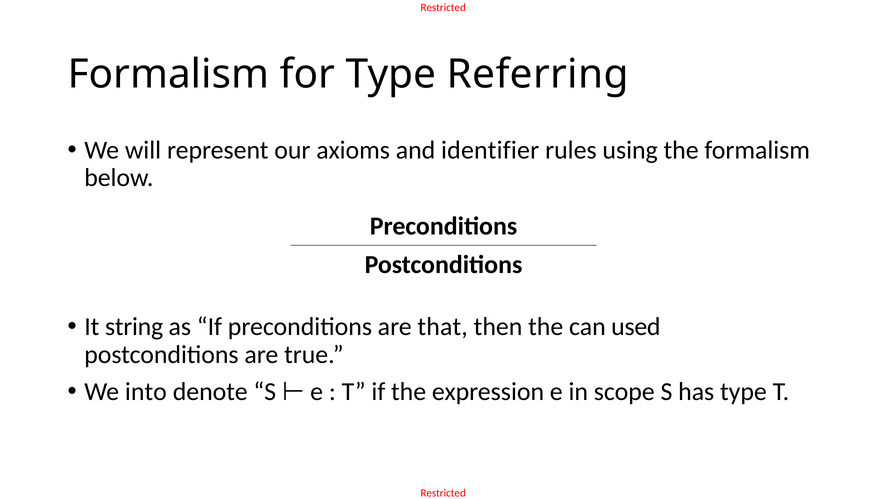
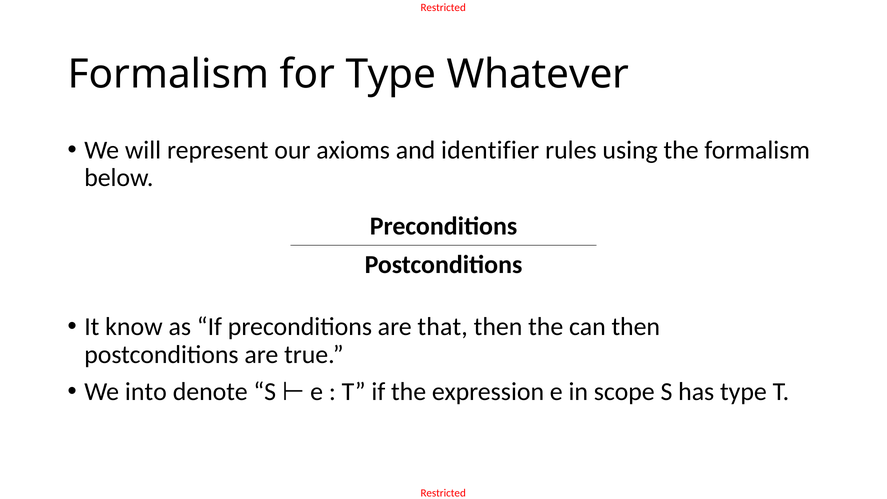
Referring: Referring -> Whatever
string: string -> know
can used: used -> then
